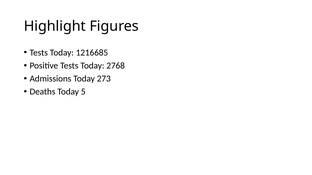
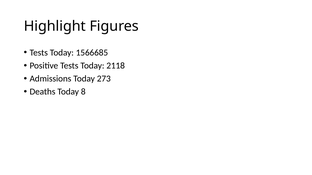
1216685: 1216685 -> 1566685
2768: 2768 -> 2118
5: 5 -> 8
